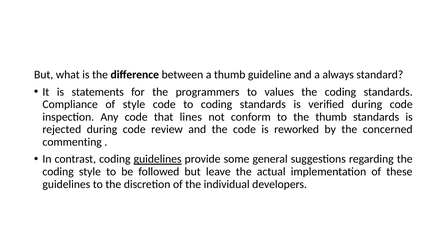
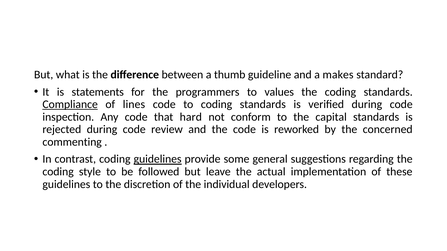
always: always -> makes
Compliance underline: none -> present
of style: style -> lines
lines: lines -> hard
the thumb: thumb -> capital
